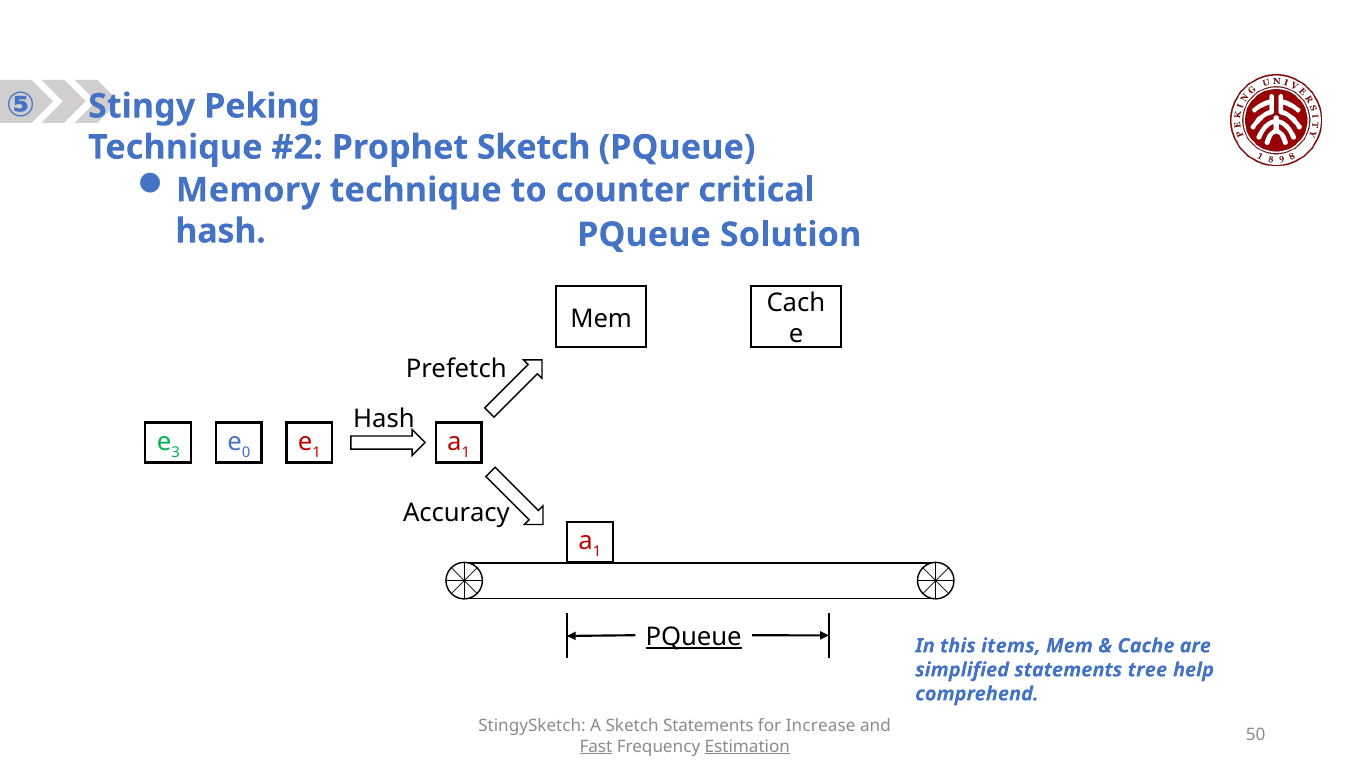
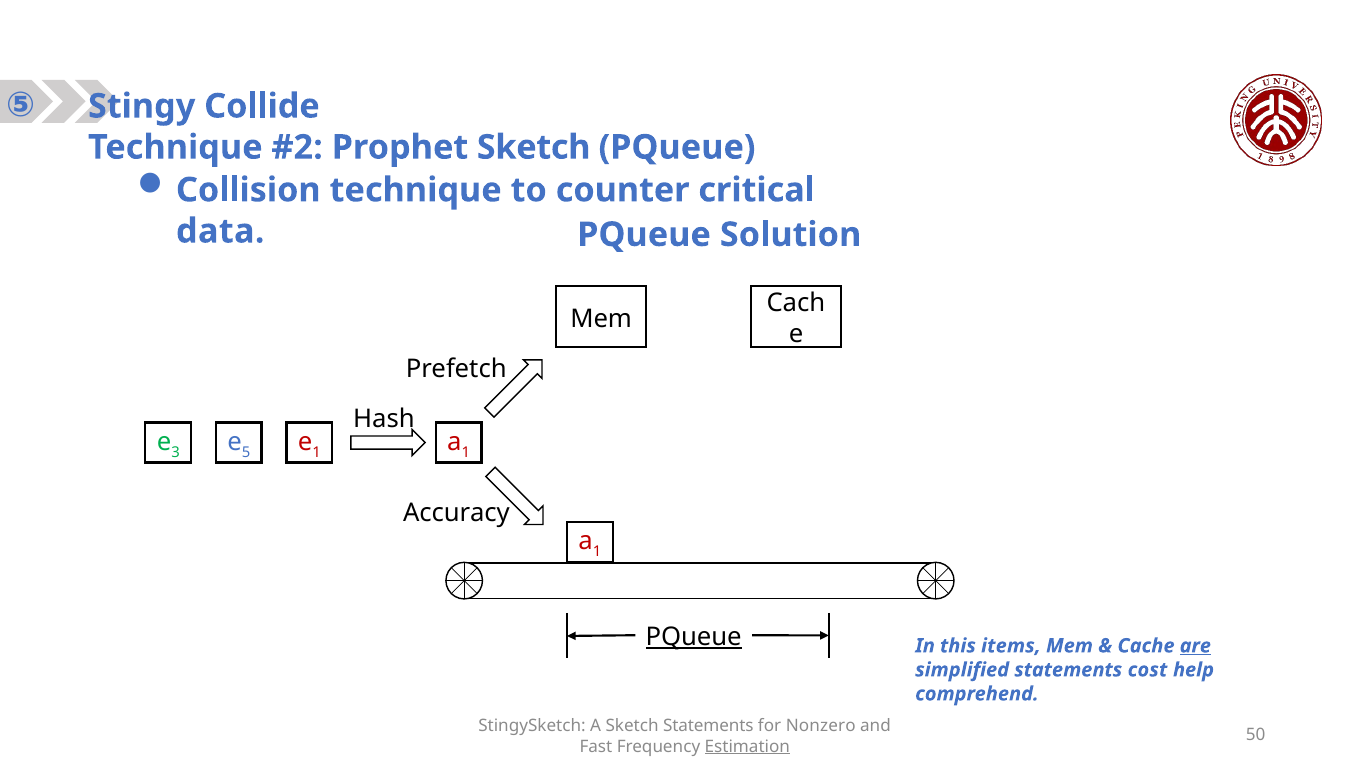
Peking: Peking -> Collide
Memory: Memory -> Collision
hash at (221, 231): hash -> data
0: 0 -> 5
are underline: none -> present
tree: tree -> cost
Increase: Increase -> Nonzero
Fast underline: present -> none
